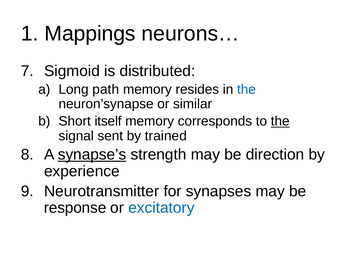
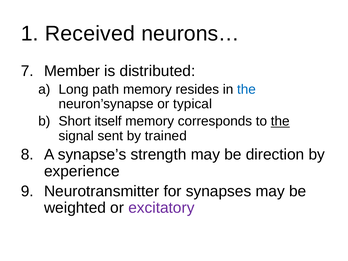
Mappings: Mappings -> Received
Sigmoid: Sigmoid -> Member
similar: similar -> typical
synapse’s underline: present -> none
response: response -> weighted
excitatory colour: blue -> purple
